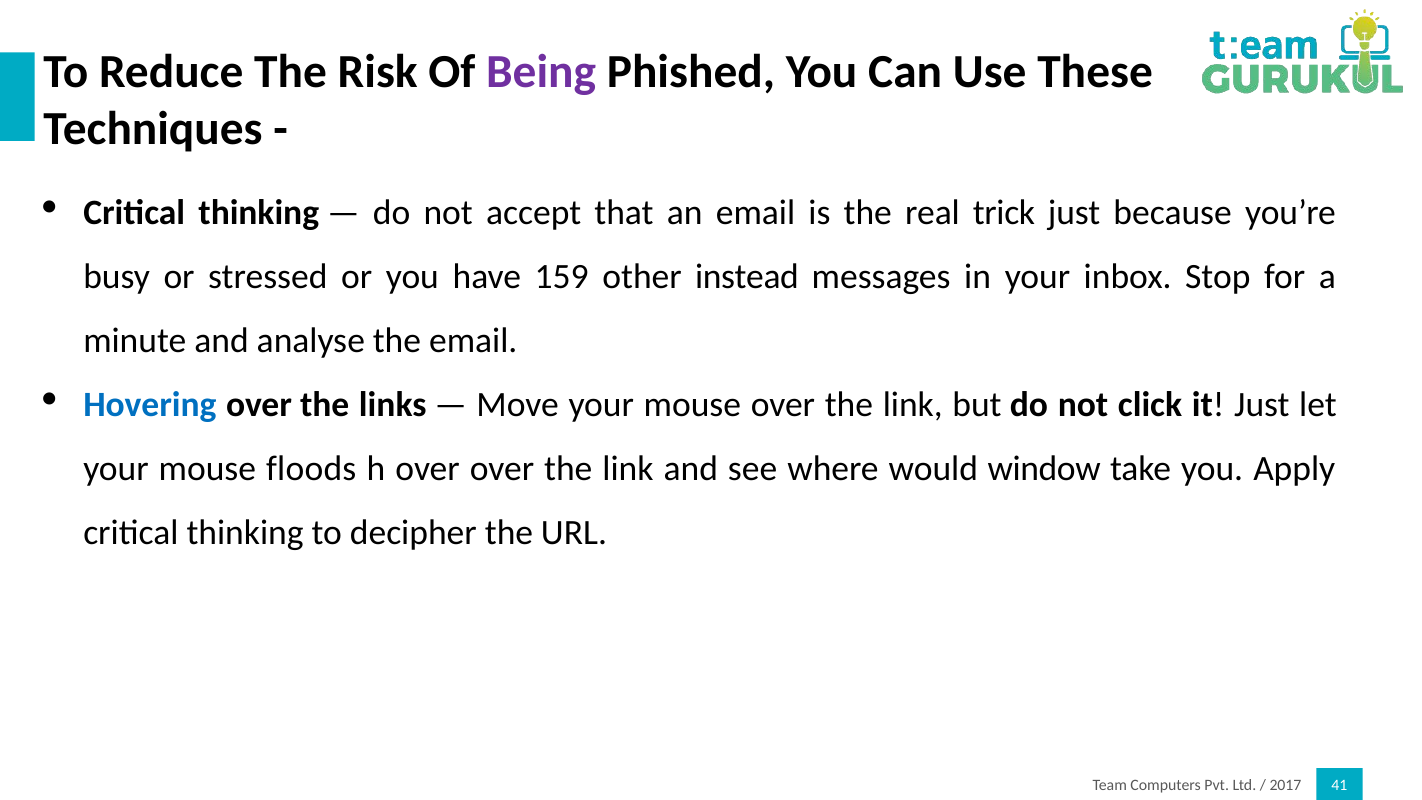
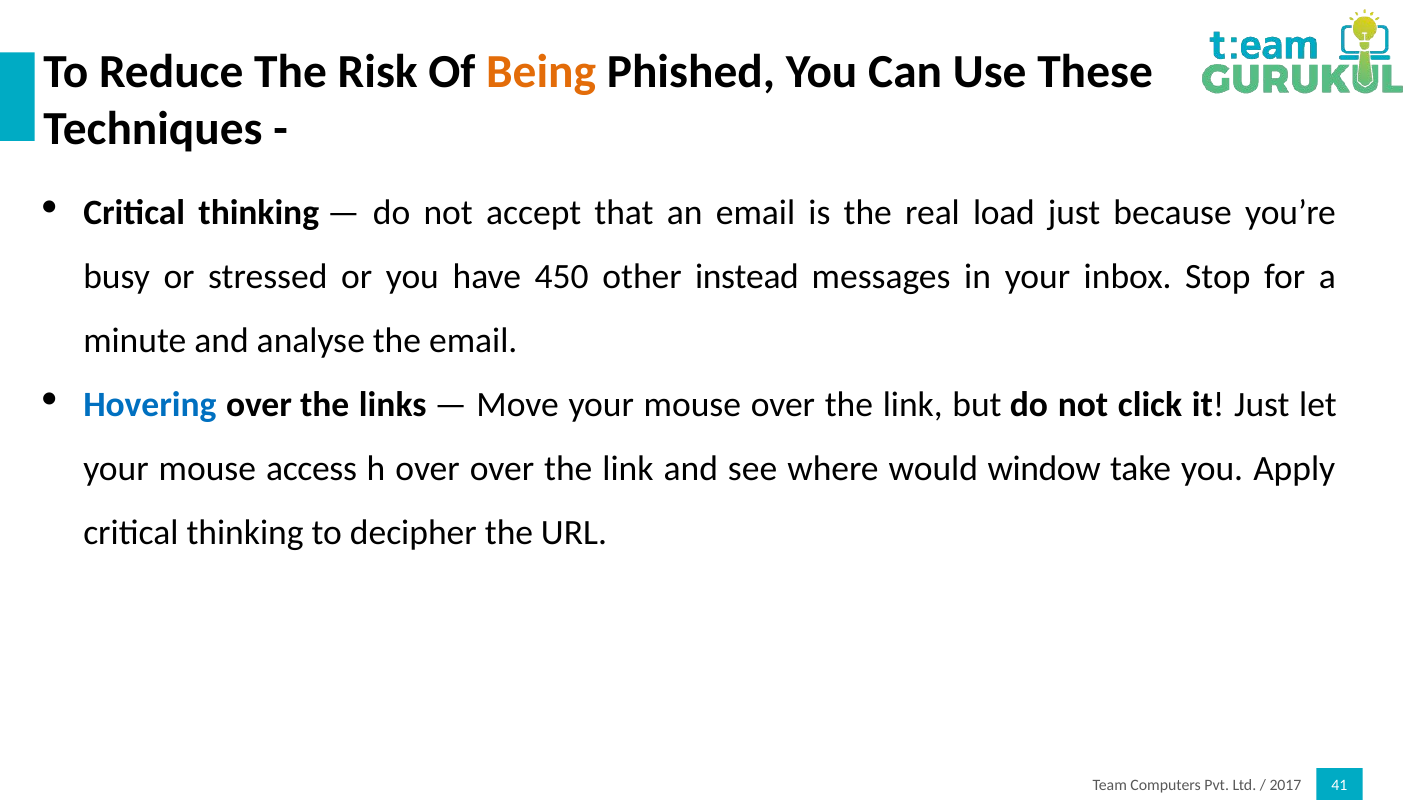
Being colour: purple -> orange
trick: trick -> load
159: 159 -> 450
floods: floods -> access
